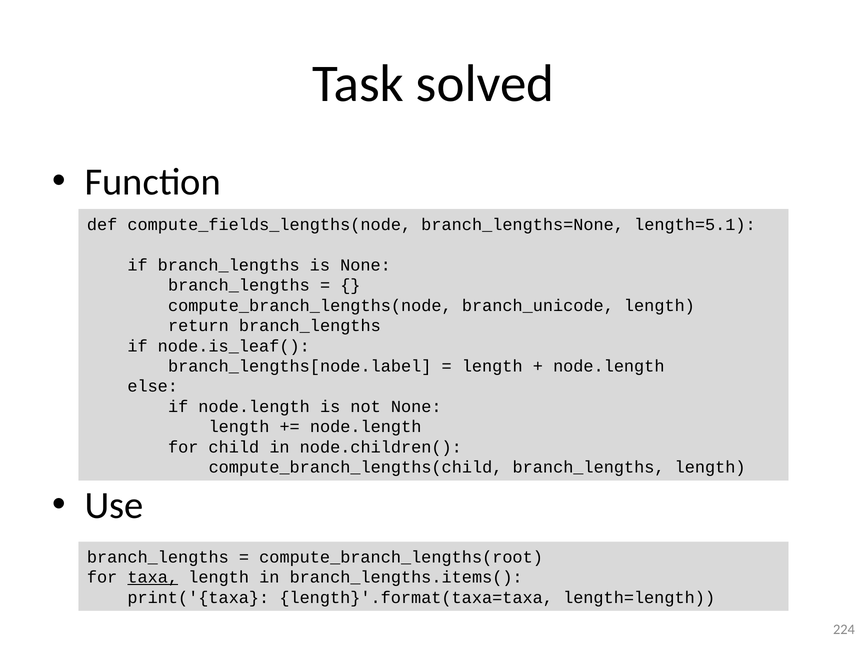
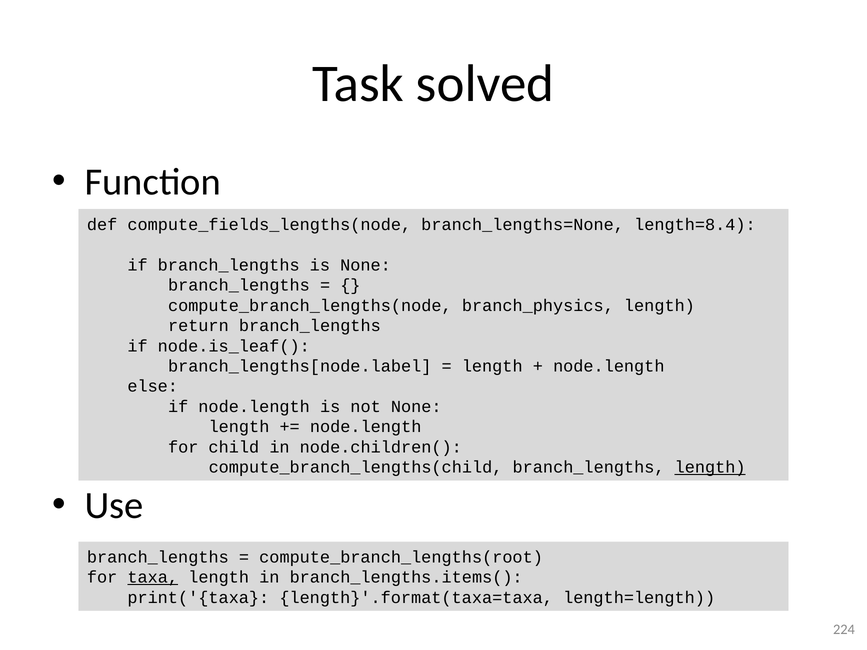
length=5.1: length=5.1 -> length=8.4
branch_unicode: branch_unicode -> branch_physics
length at (710, 468) underline: none -> present
